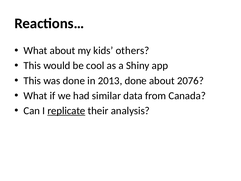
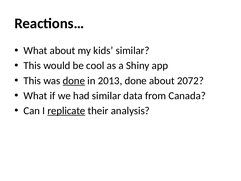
kids others: others -> similar
done at (74, 81) underline: none -> present
2076: 2076 -> 2072
